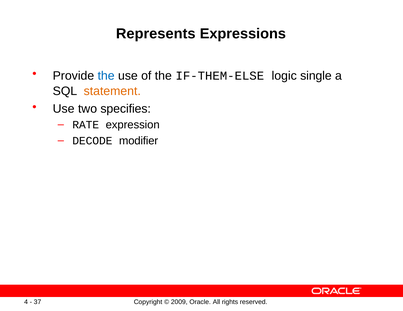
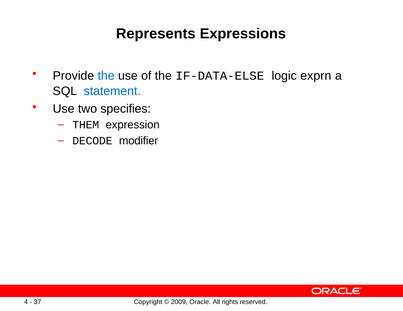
IF-THEM-ELSE: IF-THEM-ELSE -> IF-DATA-ELSE
single: single -> exprn
statement colour: orange -> blue
RATE: RATE -> THEM
